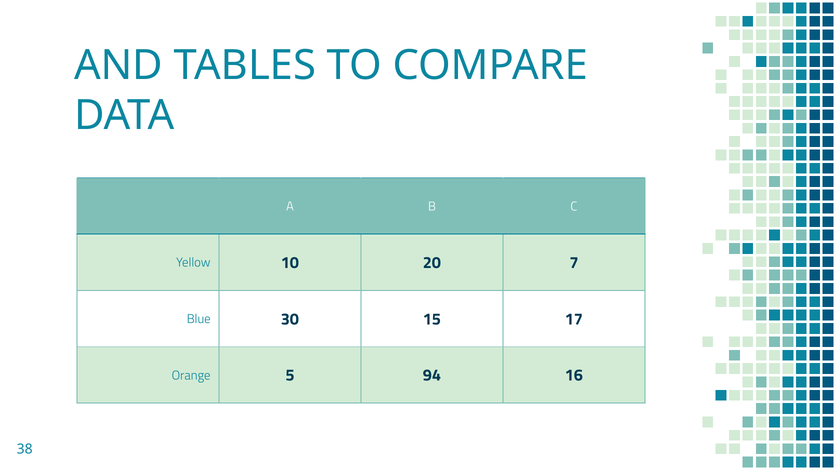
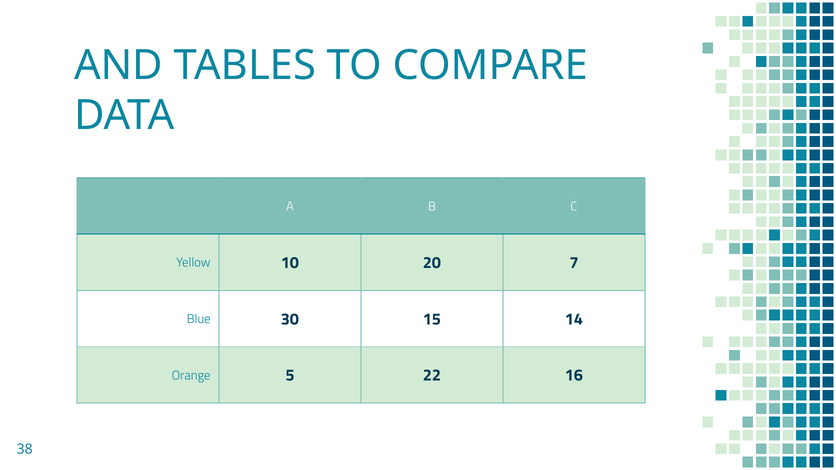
17: 17 -> 14
94: 94 -> 22
